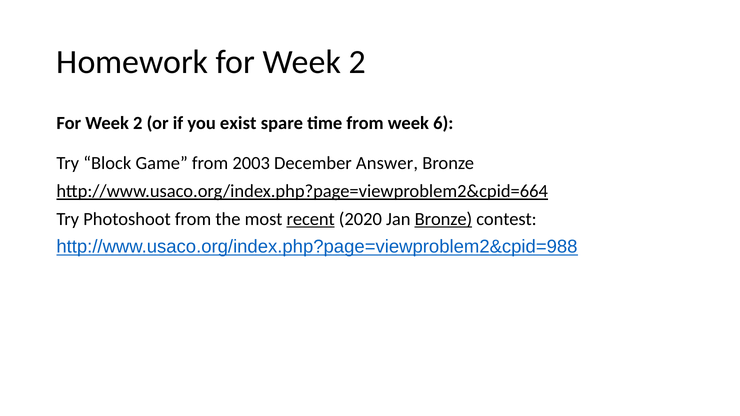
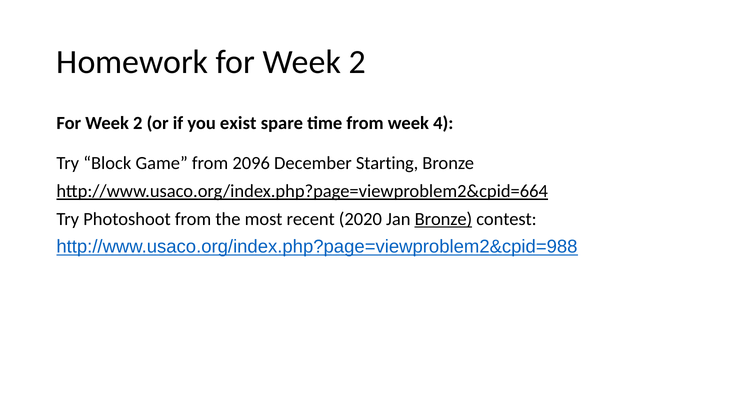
6: 6 -> 4
2003: 2003 -> 2096
Answer: Answer -> Starting
recent underline: present -> none
